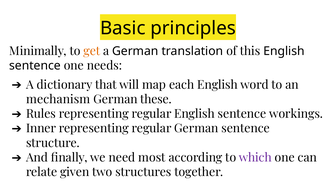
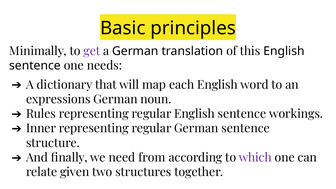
get colour: orange -> purple
mechanism: mechanism -> expressions
these: these -> noun
most: most -> from
